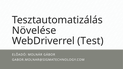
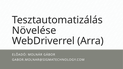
Test: Test -> Arra
